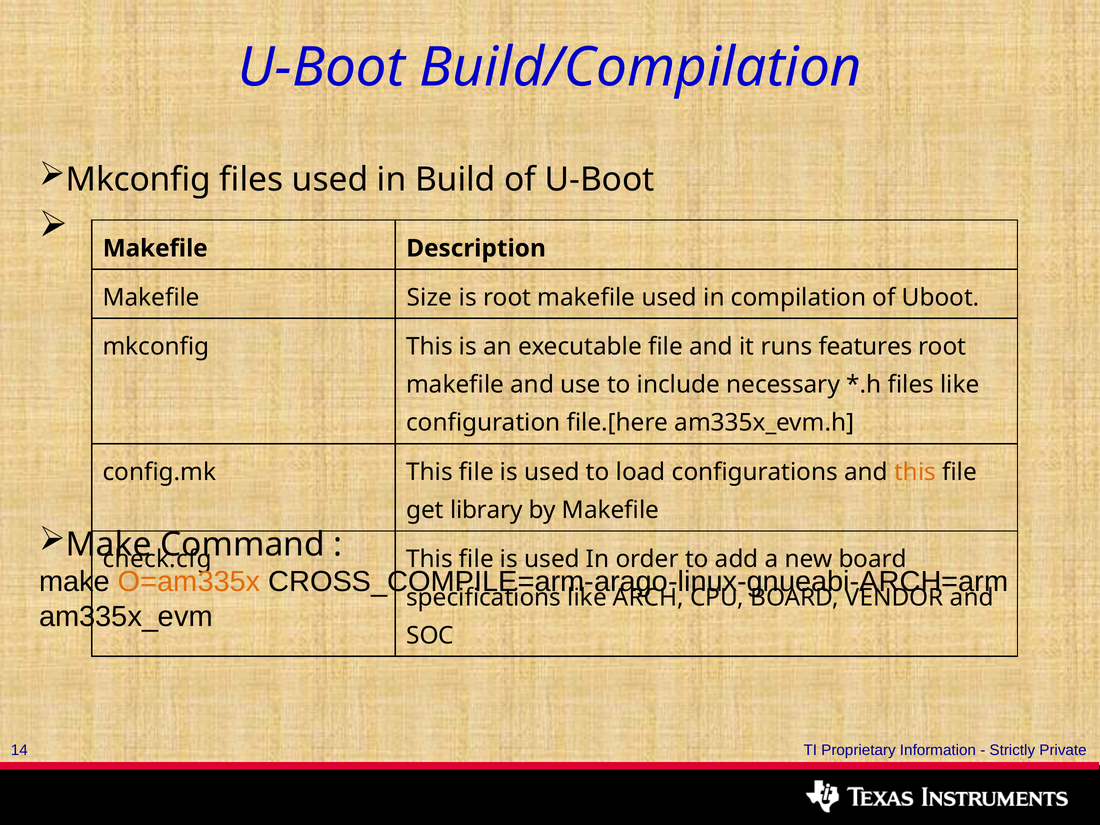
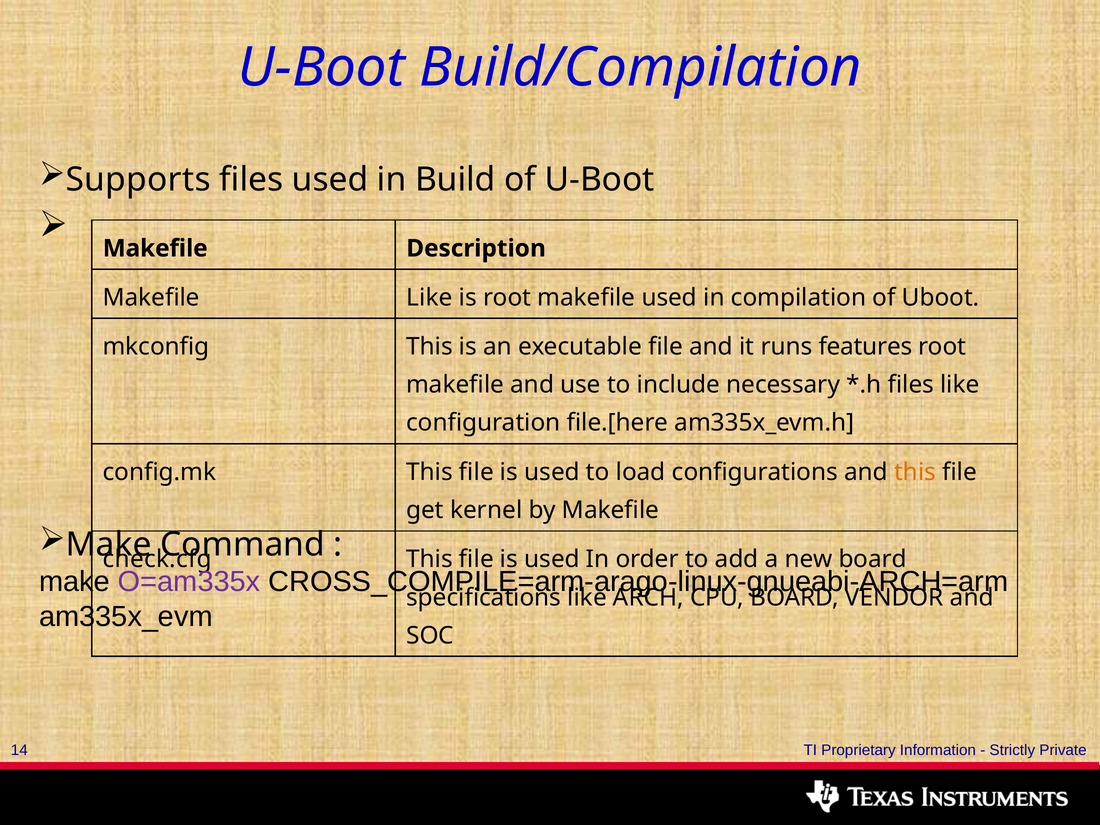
Mkconfig at (138, 179): Mkconfig -> Supports
Makefile Size: Size -> Like
library: library -> kernel
O=am335x colour: orange -> purple
